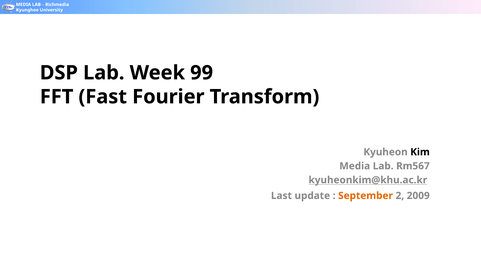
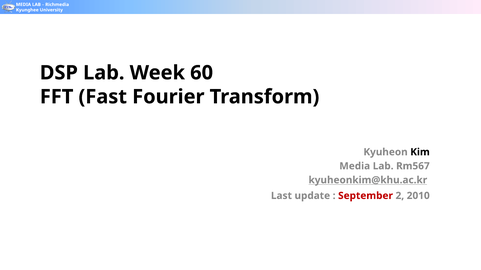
99: 99 -> 60
September colour: orange -> red
2009: 2009 -> 2010
